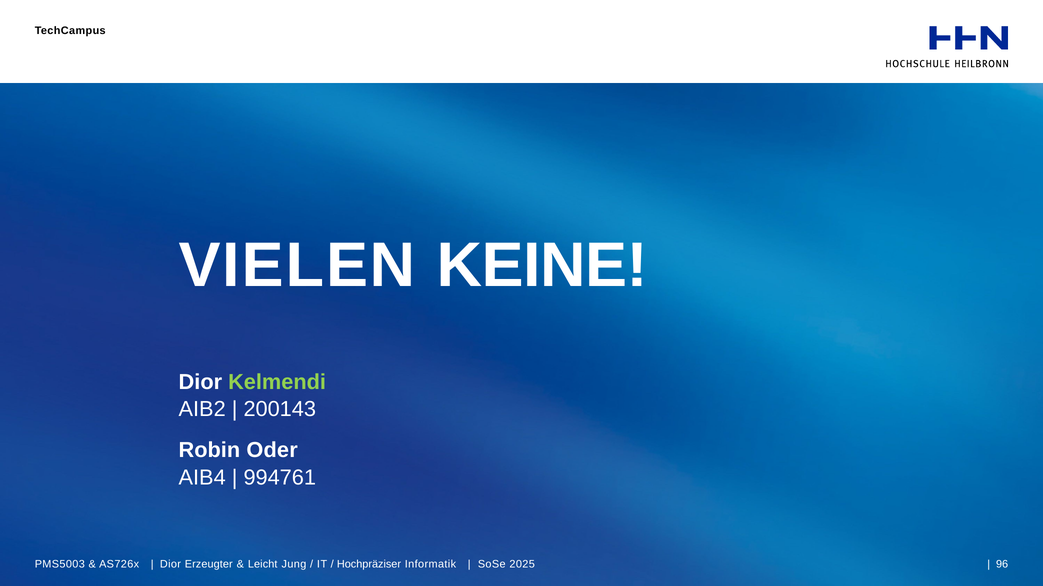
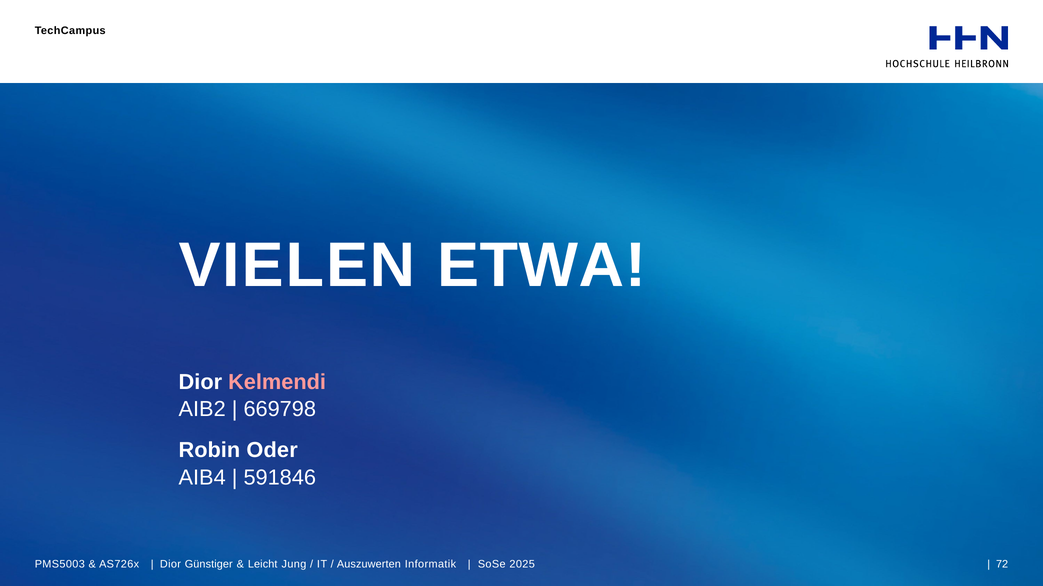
KEINE: KEINE -> ETWA
Kelmendi colour: light green -> pink
200143: 200143 -> 669798
994761: 994761 -> 591846
Erzeugter: Erzeugter -> Günstiger
Hochpräziser: Hochpräziser -> Auszuwerten
96: 96 -> 72
